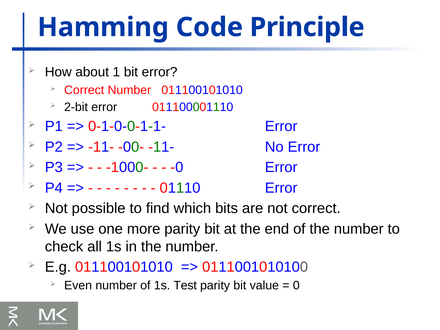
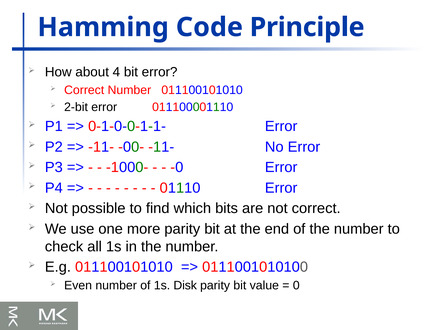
1: 1 -> 4
Test: Test -> Disk
